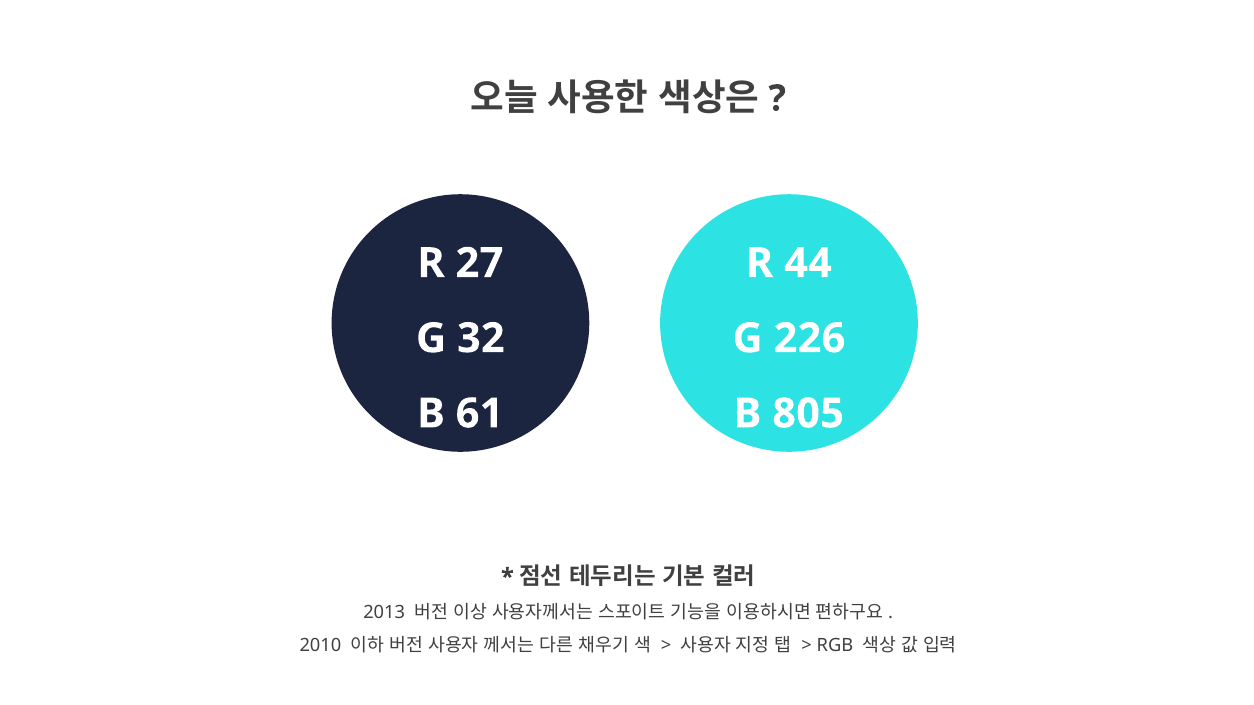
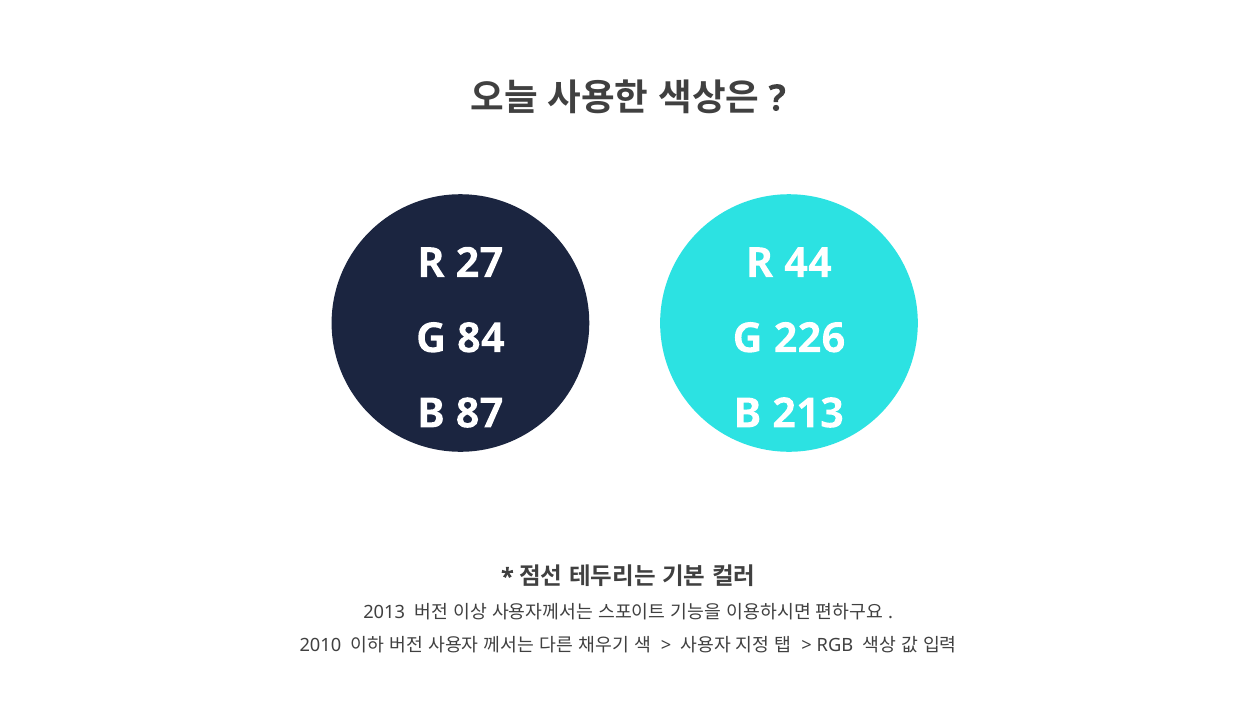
32: 32 -> 84
61: 61 -> 87
805: 805 -> 213
